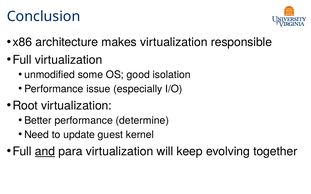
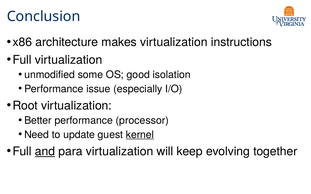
responsible: responsible -> instructions
determine: determine -> processor
kernel underline: none -> present
